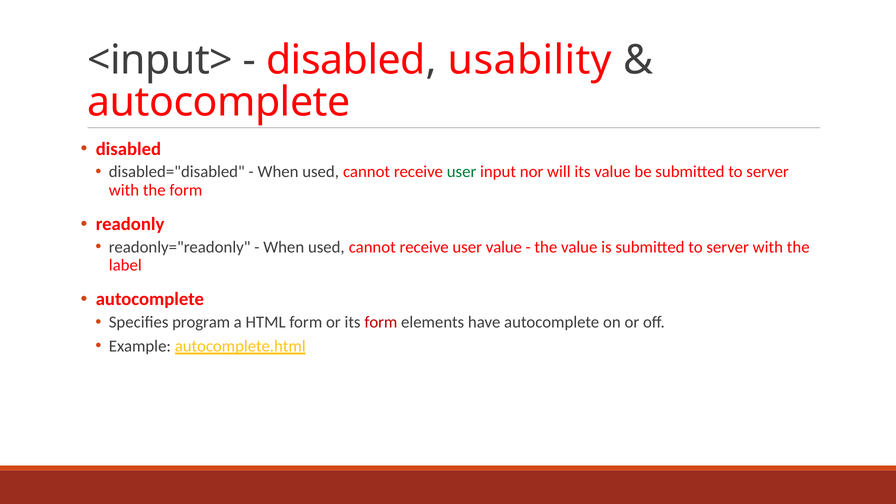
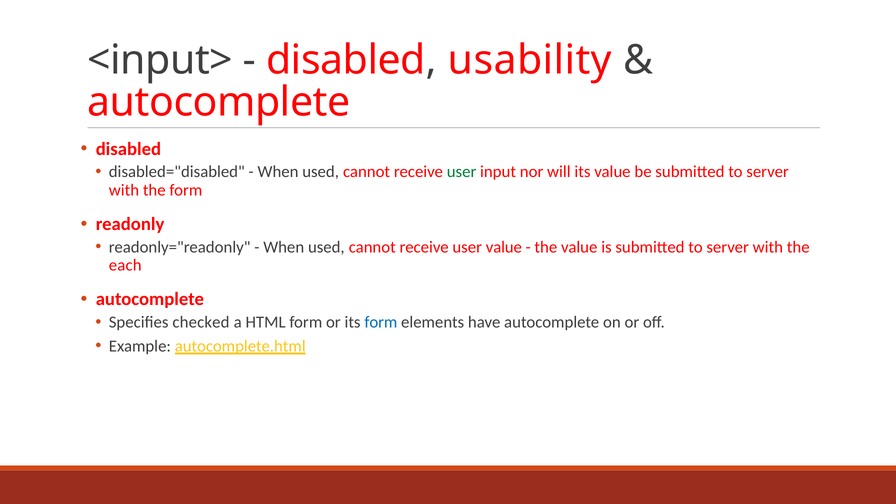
label: label -> each
program: program -> checked
form at (381, 322) colour: red -> blue
